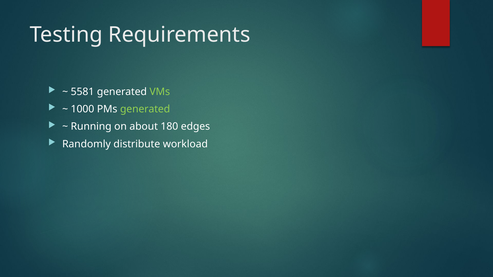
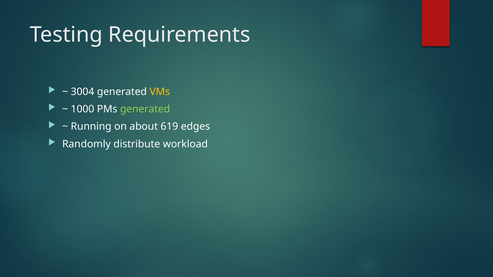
5581: 5581 -> 3004
VMs colour: light green -> yellow
180: 180 -> 619
